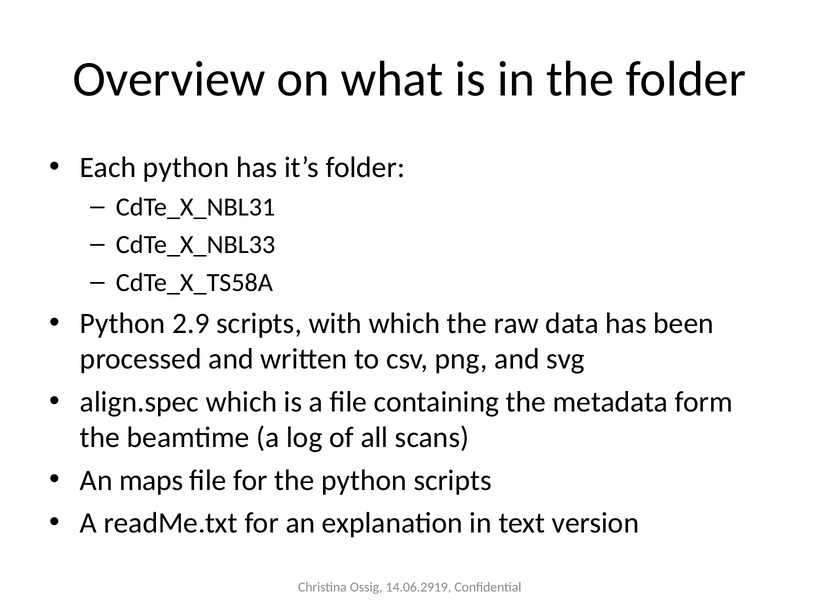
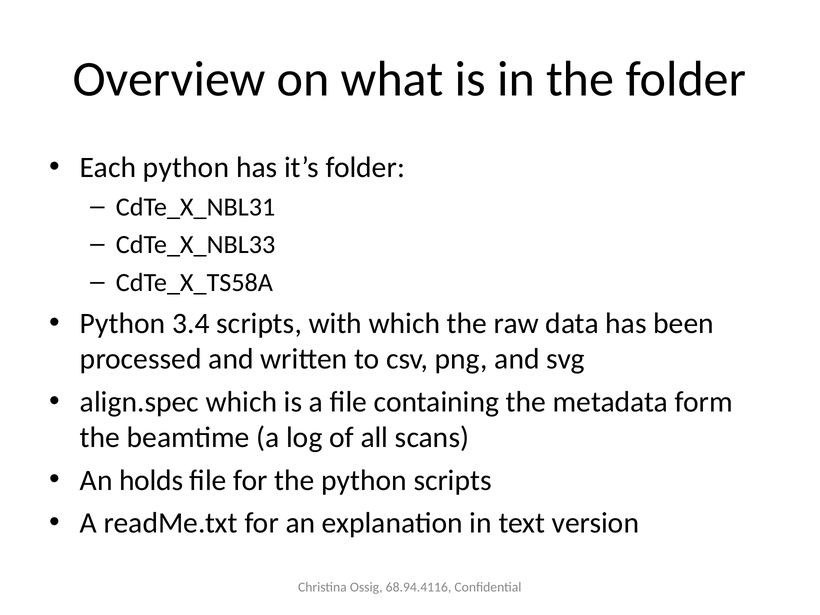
2.9: 2.9 -> 3.4
maps: maps -> holds
14.06.2919: 14.06.2919 -> 68.94.4116
